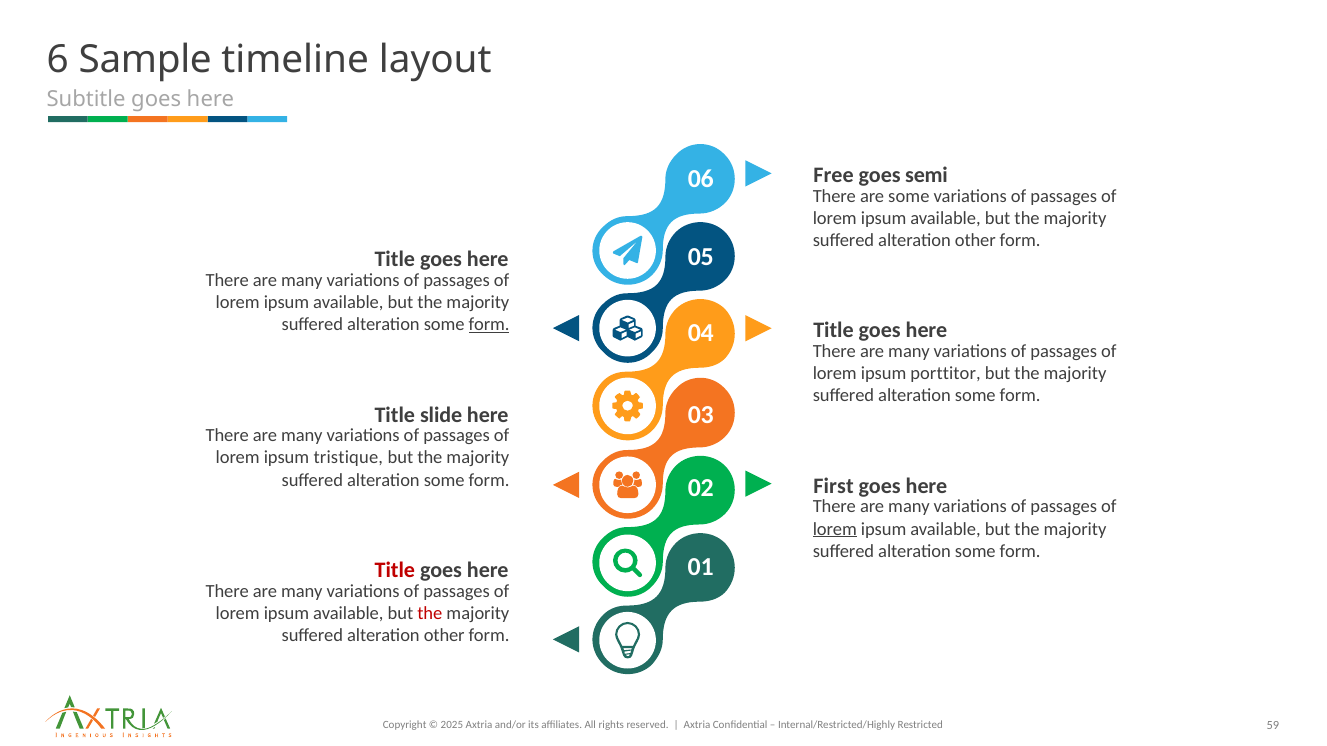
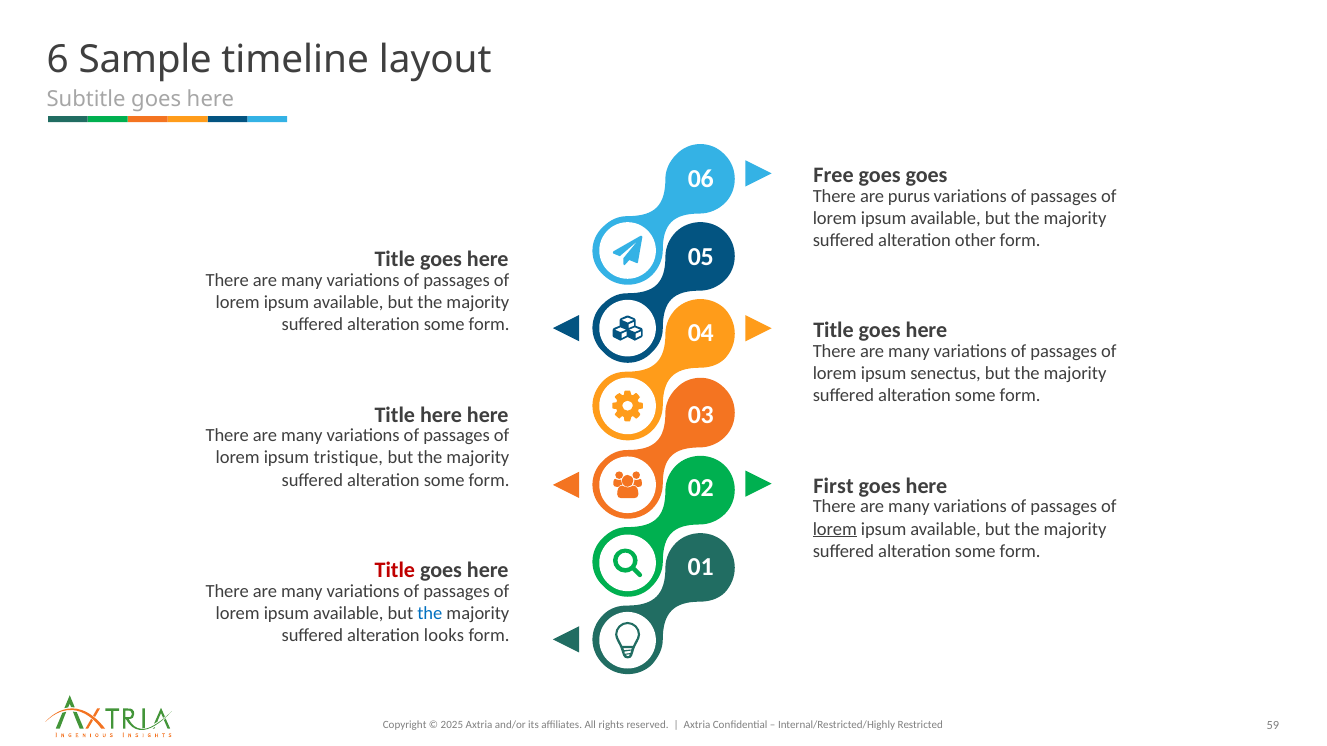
goes semi: semi -> goes
are some: some -> purus
form at (489, 325) underline: present -> none
porttitor: porttitor -> senectus
Title slide: slide -> here
the at (430, 614) colour: red -> blue
other at (444, 636): other -> looks
